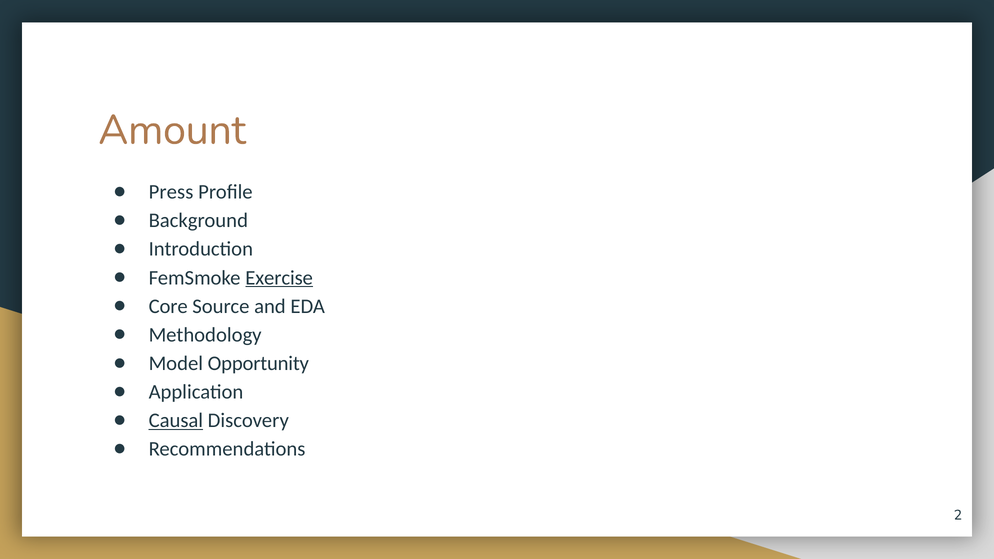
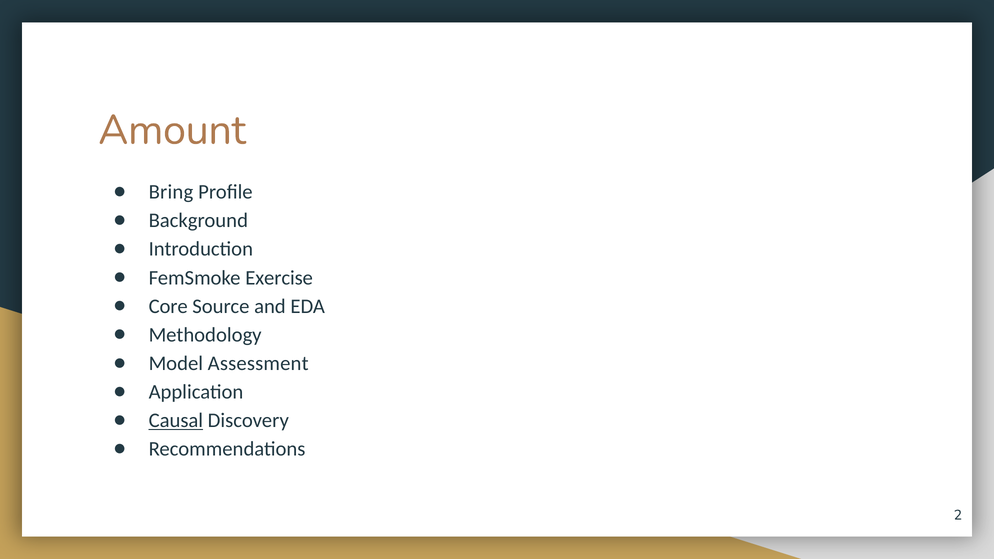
Press: Press -> Bring
Exercise underline: present -> none
Opportunity: Opportunity -> Assessment
